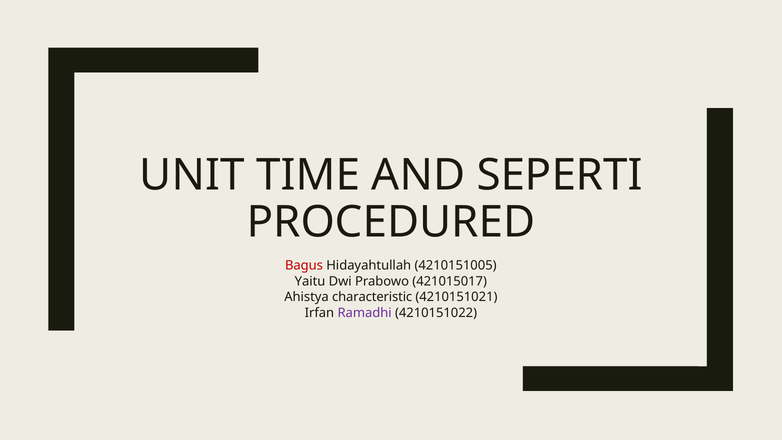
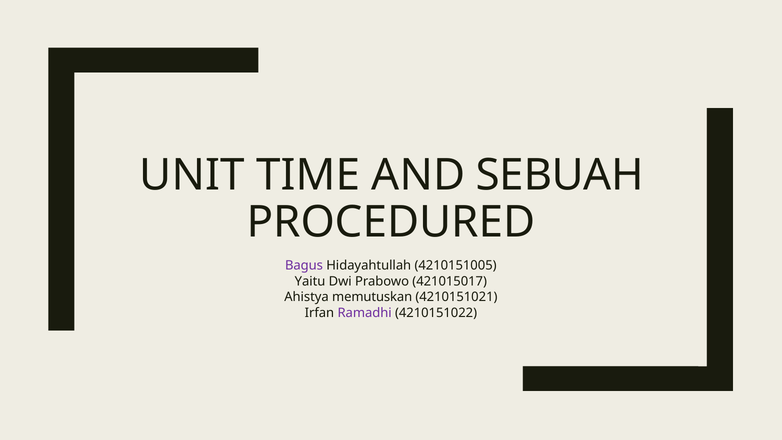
SEPERTI: SEPERTI -> SEBUAH
Bagus colour: red -> purple
characteristic: characteristic -> memutuskan
